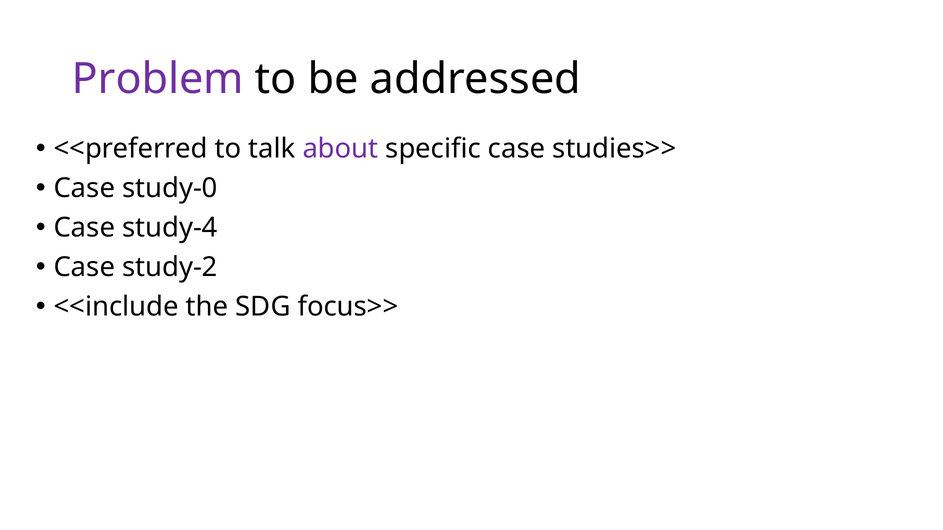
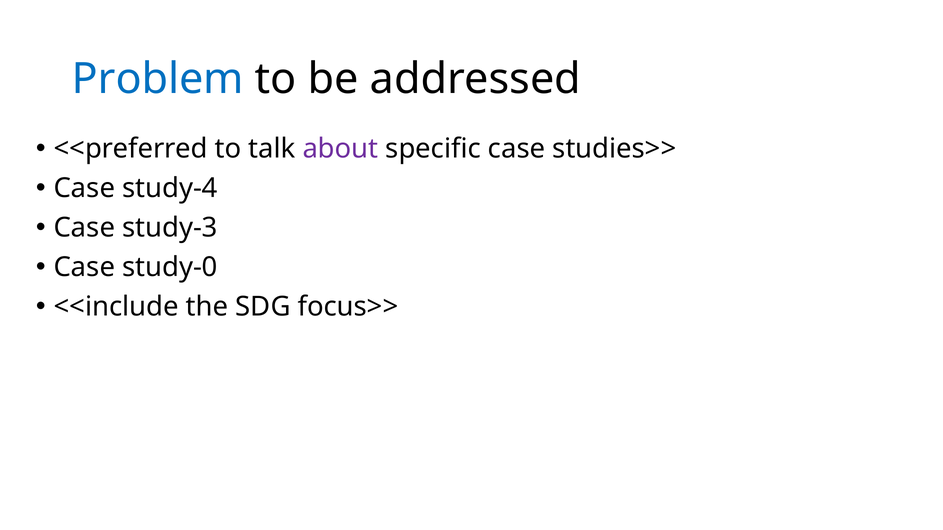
Problem colour: purple -> blue
study-0: study-0 -> study-4
study-4: study-4 -> study-3
study-2: study-2 -> study-0
